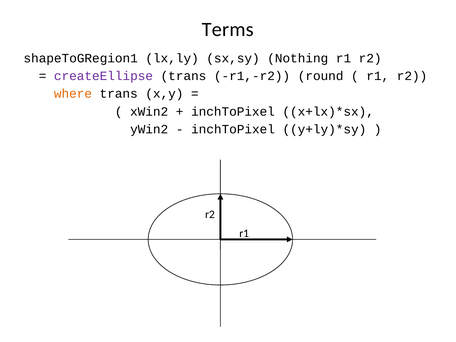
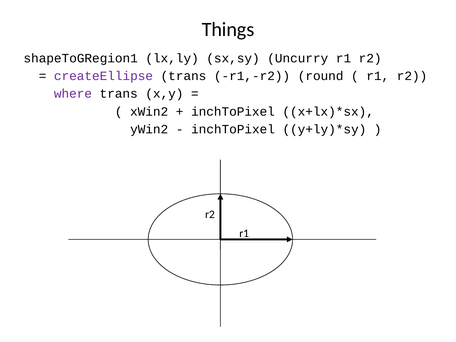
Terms: Terms -> Things
Nothing: Nothing -> Uncurry
where colour: orange -> purple
